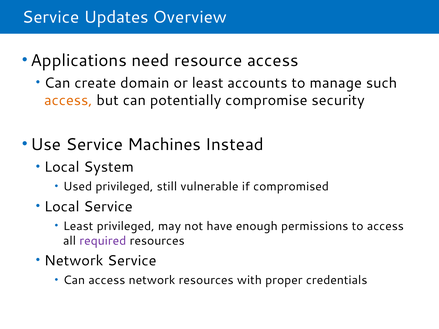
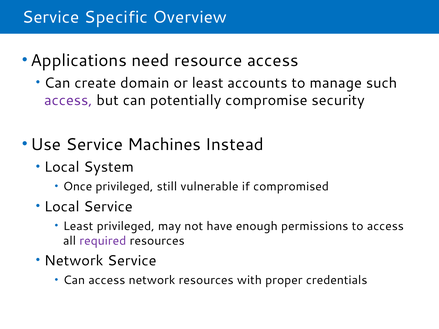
Updates: Updates -> Specific
access at (68, 101) colour: orange -> purple
Used: Used -> Once
